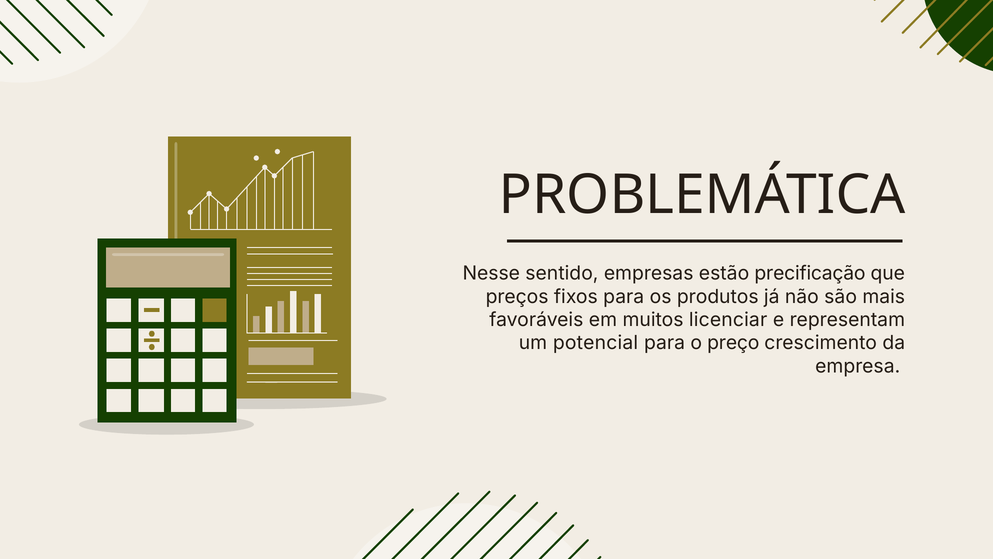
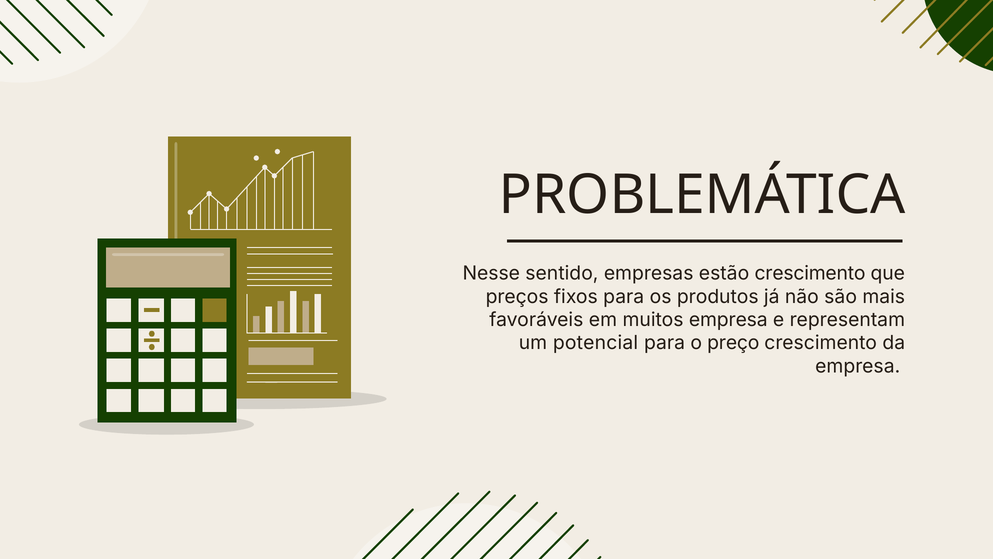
estão precificação: precificação -> crescimento
muitos licenciar: licenciar -> empresa
